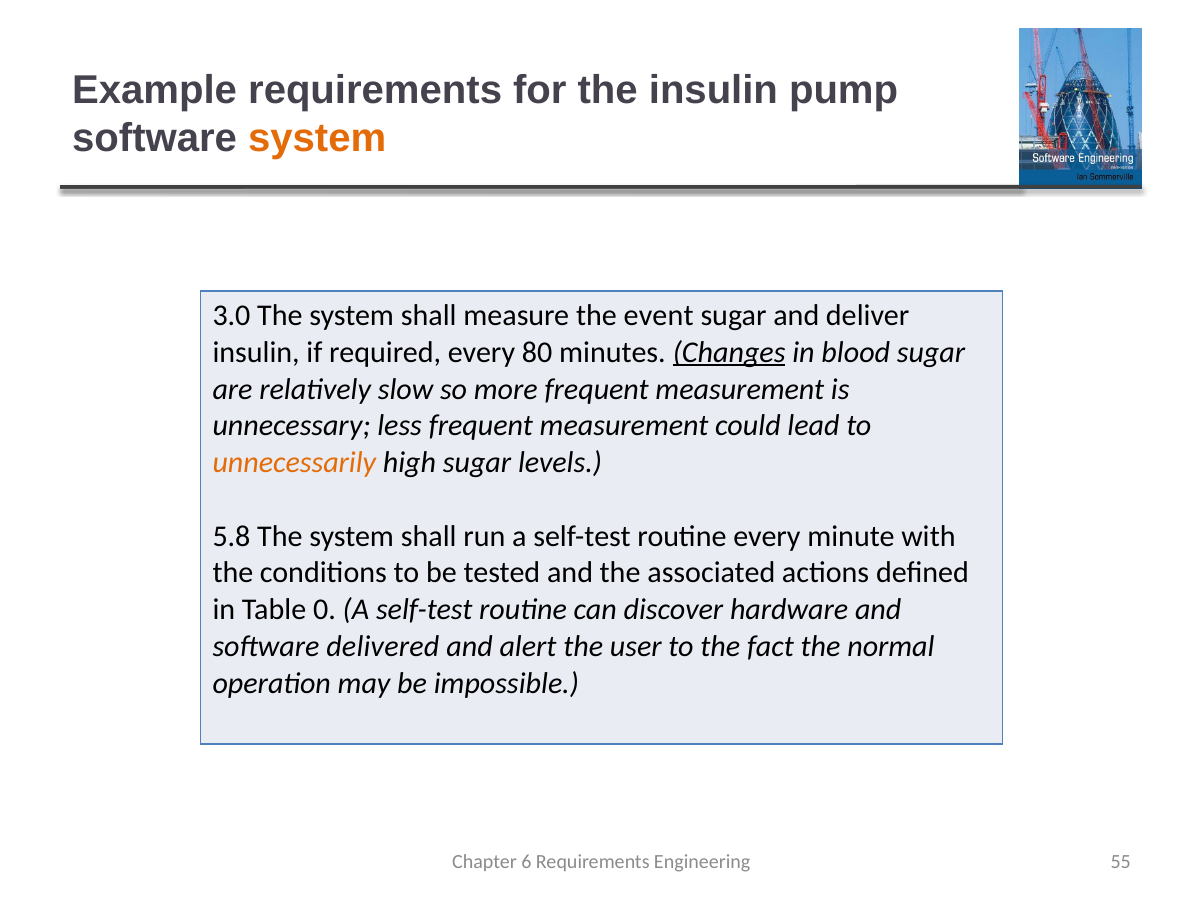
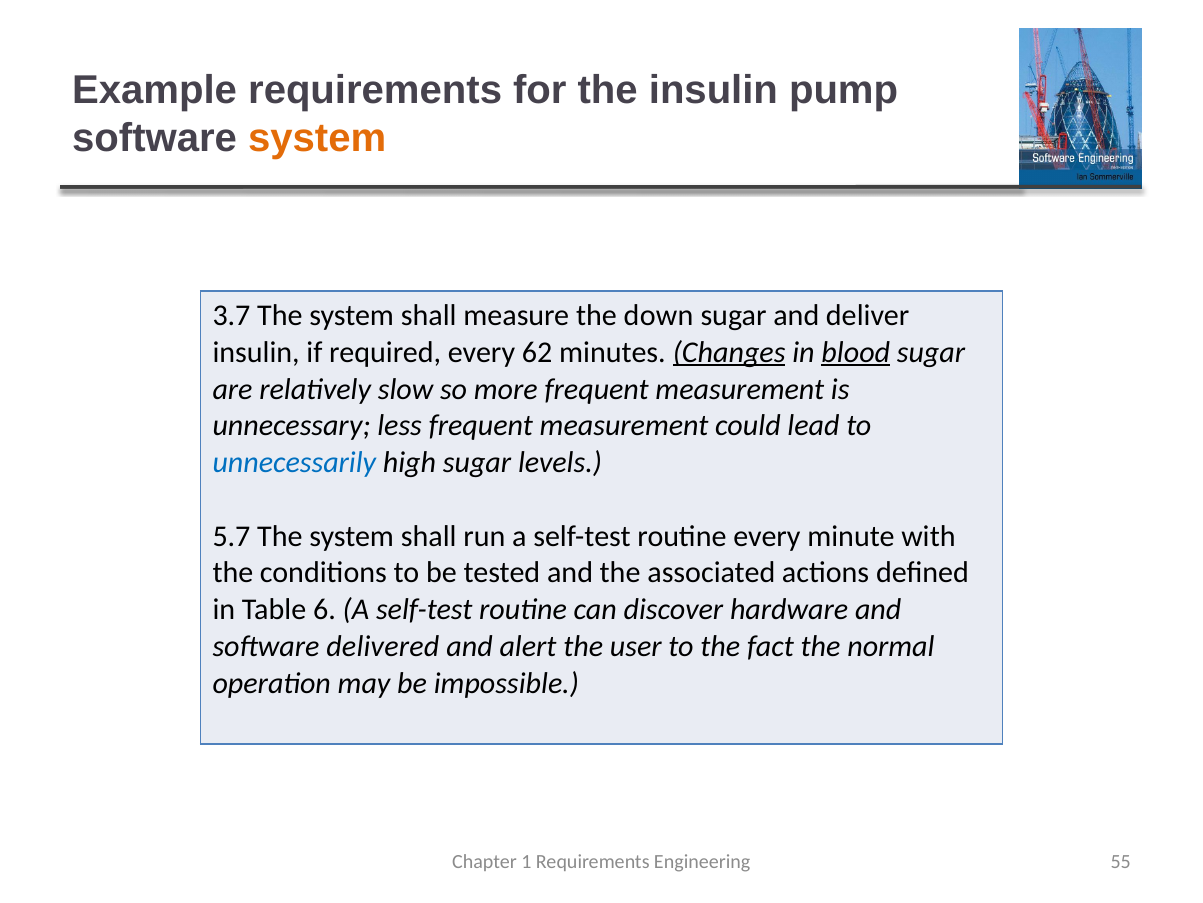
3.0: 3.0 -> 3.7
event: event -> down
80: 80 -> 62
blood underline: none -> present
unnecessarily colour: orange -> blue
5.8: 5.8 -> 5.7
0: 0 -> 6
6: 6 -> 1
